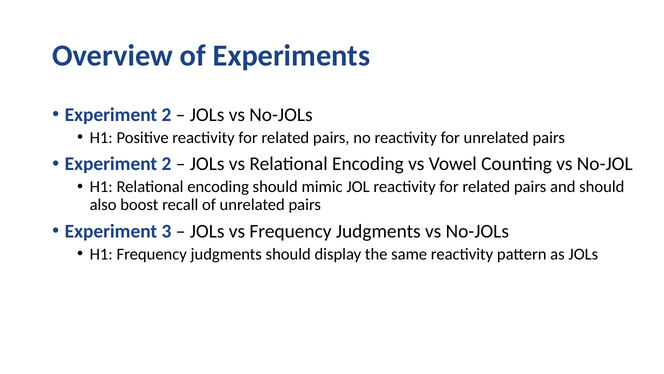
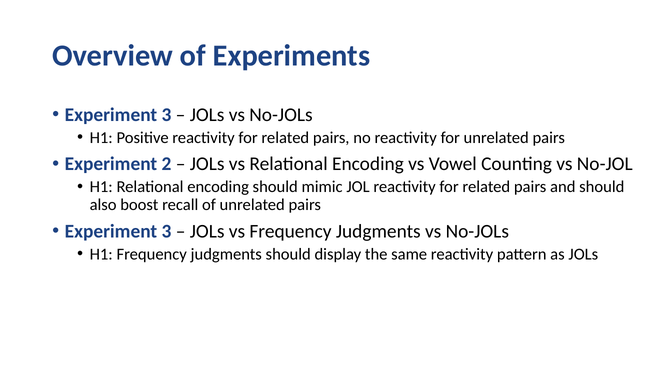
2 at (166, 115): 2 -> 3
